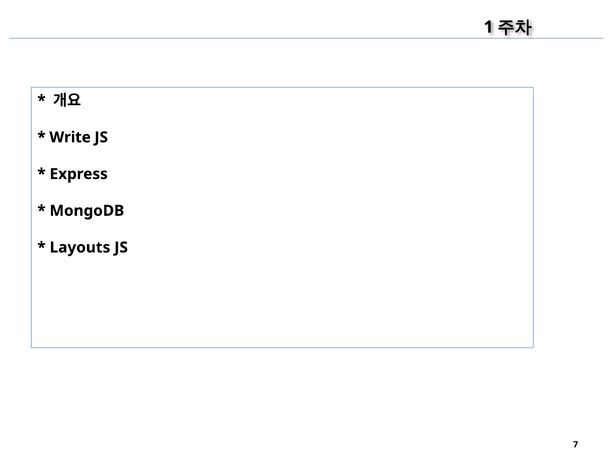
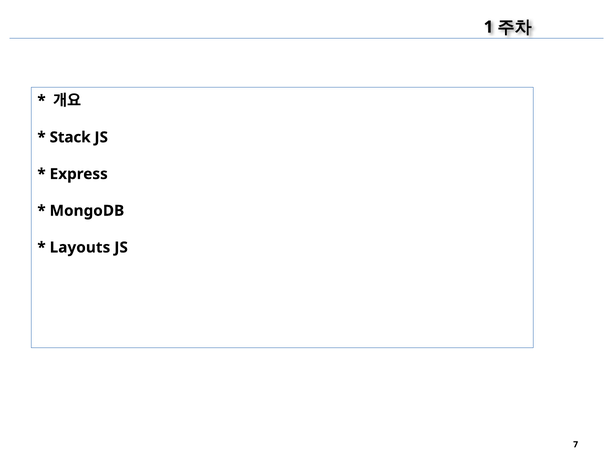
Write: Write -> Stack
